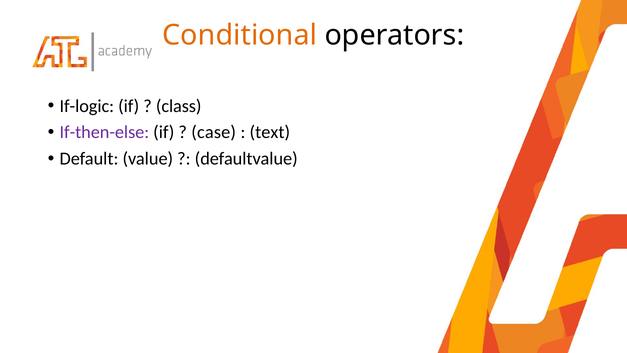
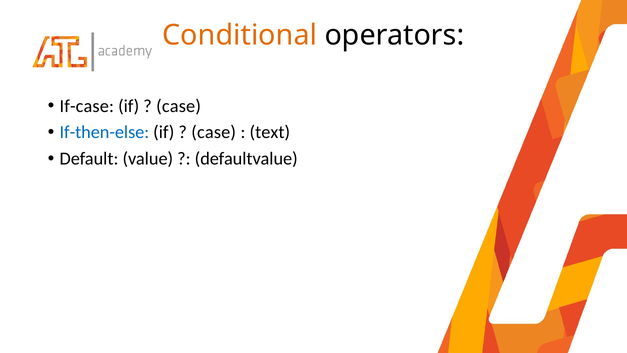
If-logic: If-logic -> If-case
class at (179, 106): class -> case
If-then-else colour: purple -> blue
